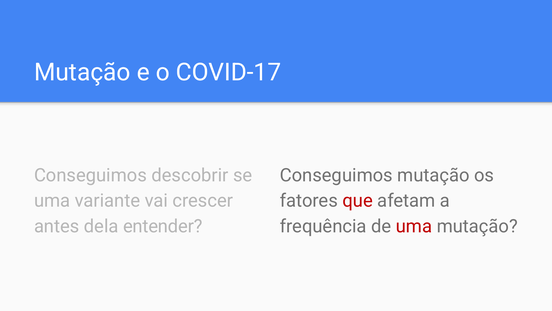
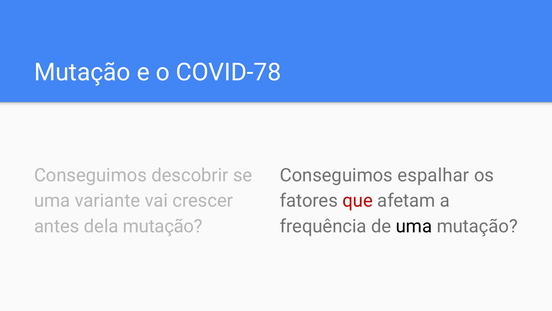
COVID-17: COVID-17 -> COVID-78
Conseguimos mutação: mutação -> espalhar
dela entender: entender -> mutação
uma at (414, 226) colour: red -> black
